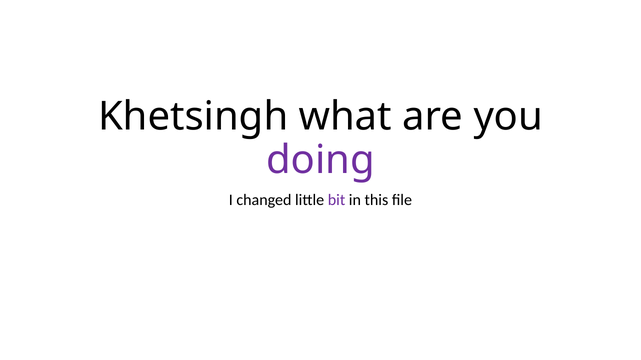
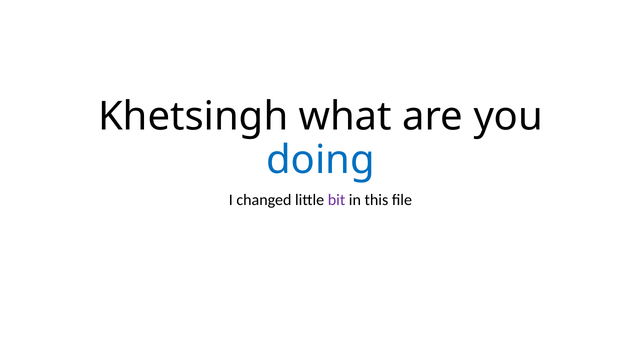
doing colour: purple -> blue
